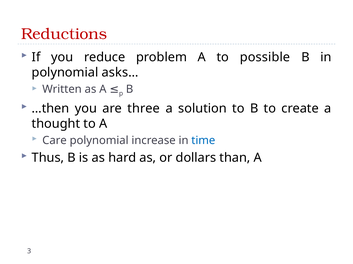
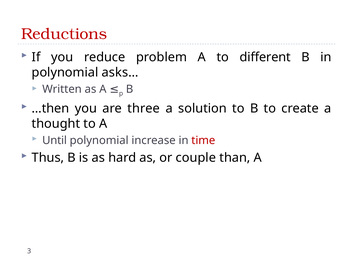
possible: possible -> different
Care: Care -> Until
time colour: blue -> red
dollars: dollars -> couple
